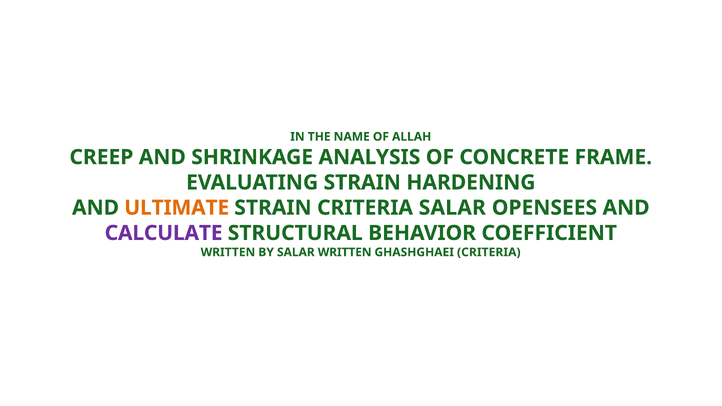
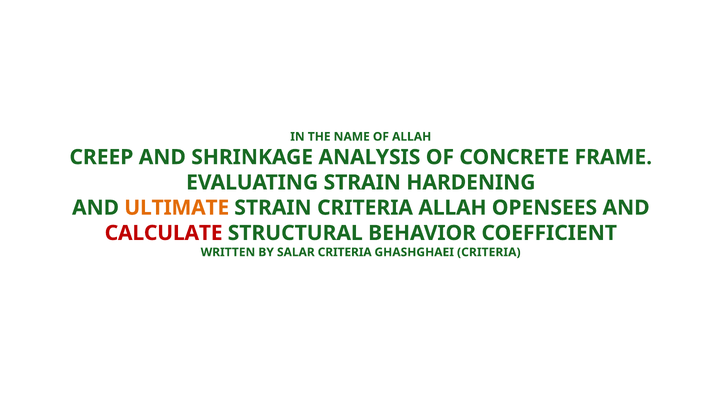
CRITERIA SALAR: SALAR -> ALLAH
CALCULATE colour: purple -> red
SALAR WRITTEN: WRITTEN -> CRITERIA
